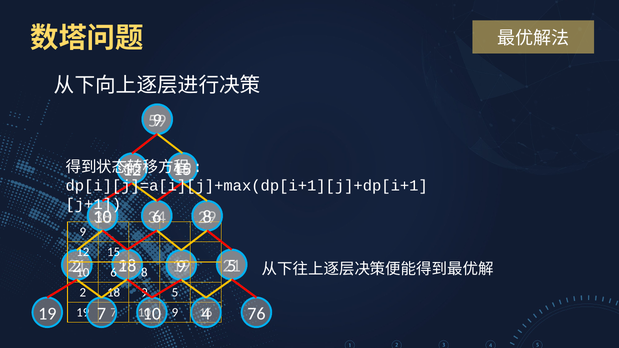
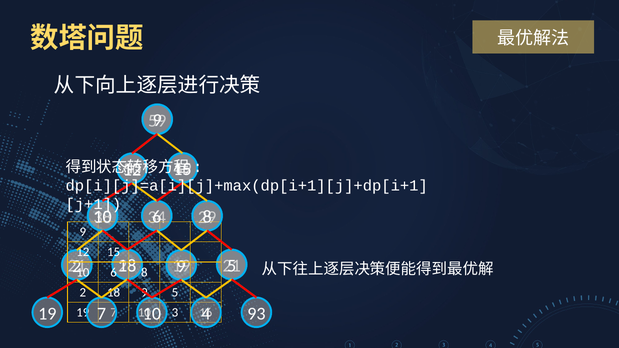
76: 76 -> 93
9 at (175, 313): 9 -> 3
